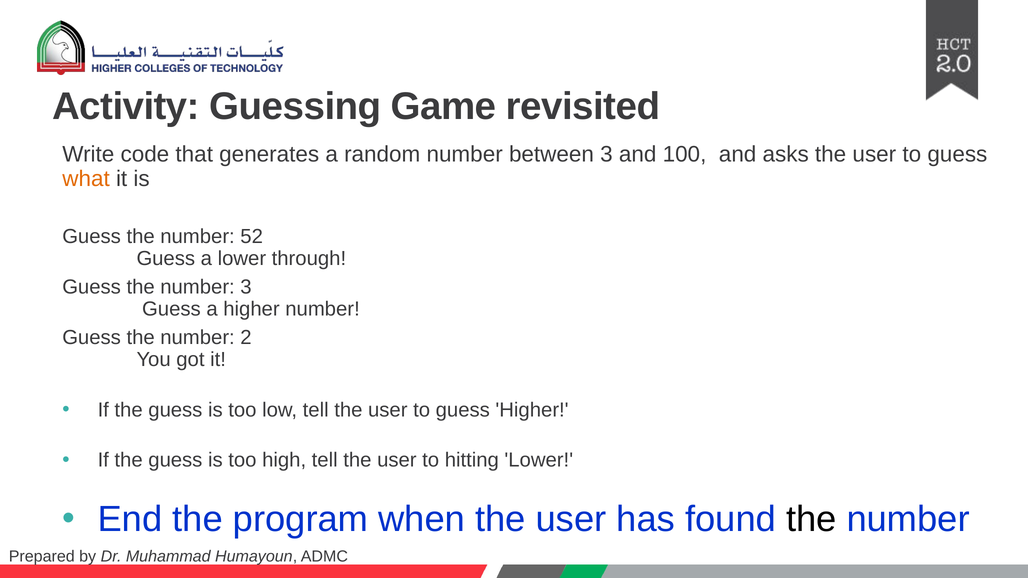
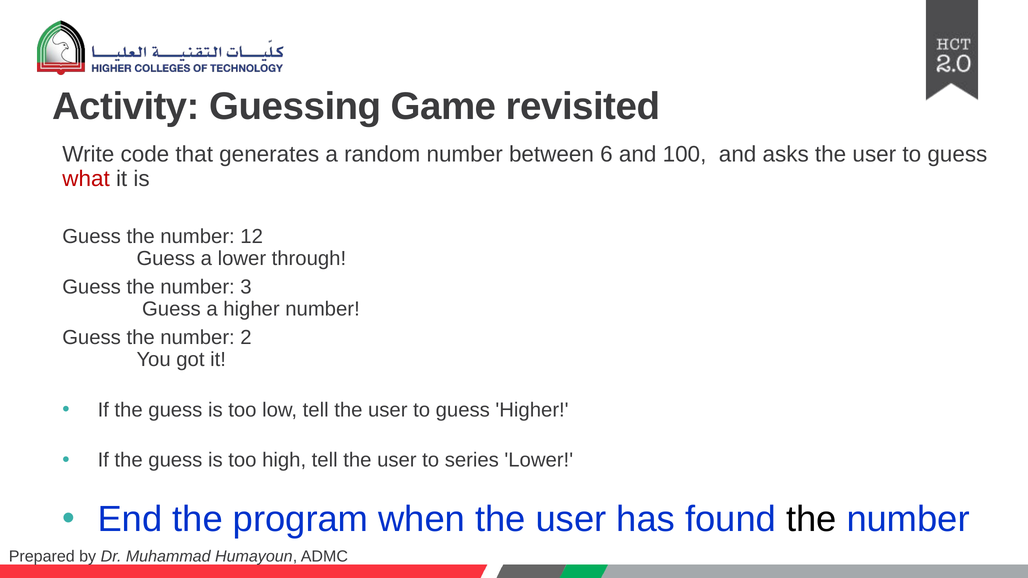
between 3: 3 -> 6
what colour: orange -> red
52: 52 -> 12
hitting: hitting -> series
